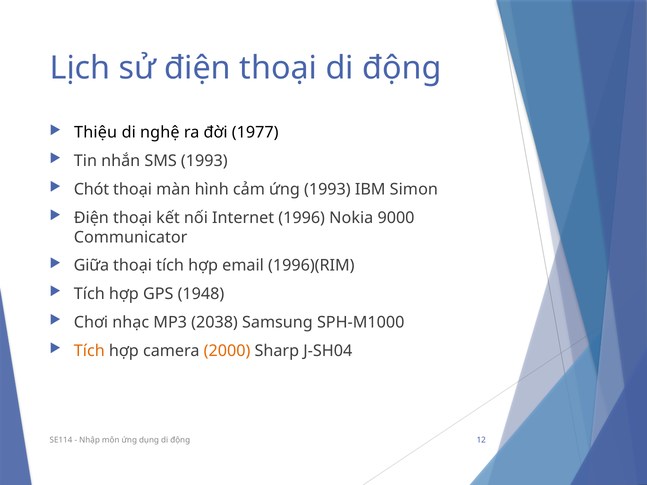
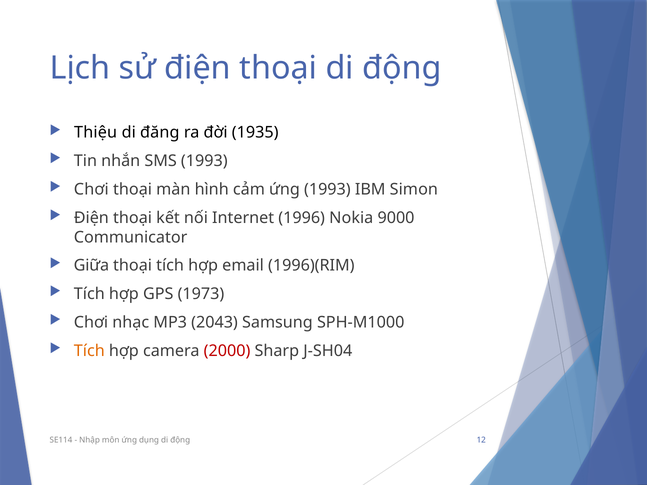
nghệ: nghệ -> đăng
1977: 1977 -> 1935
Chót at (91, 190): Chót -> Chơi
1948: 1948 -> 1973
2038: 2038 -> 2043
2000 colour: orange -> red
